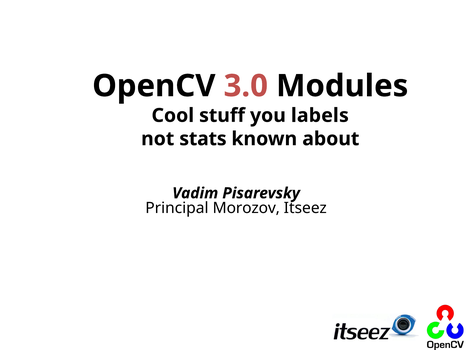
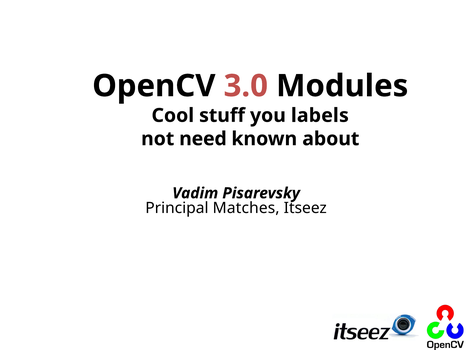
stats: stats -> need
Morozov: Morozov -> Matches
